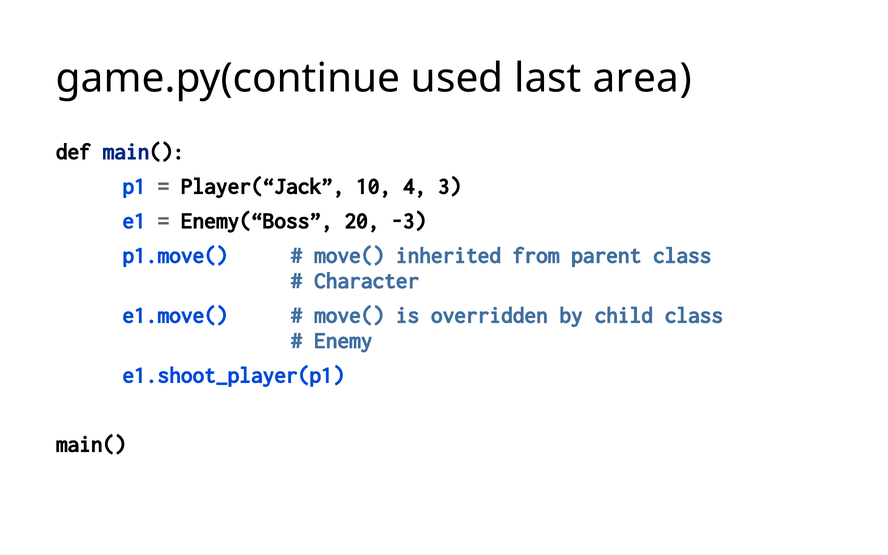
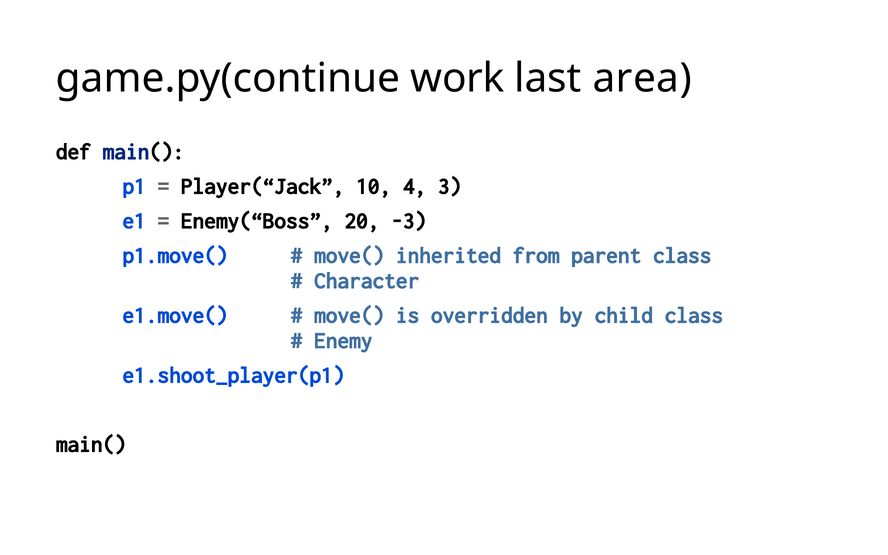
used: used -> work
